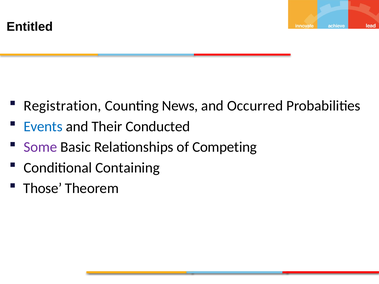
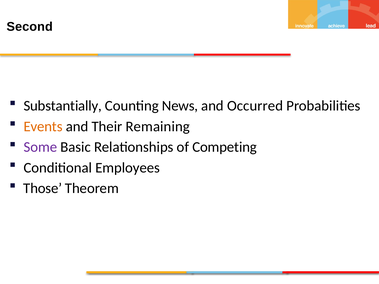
Entitled: Entitled -> Second
Registration: Registration -> Substantially
Events colour: blue -> orange
Conducted: Conducted -> Remaining
Containing: Containing -> Employees
